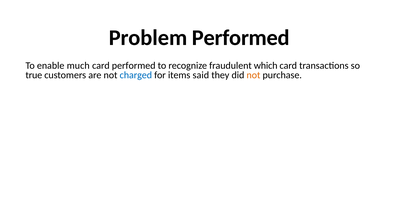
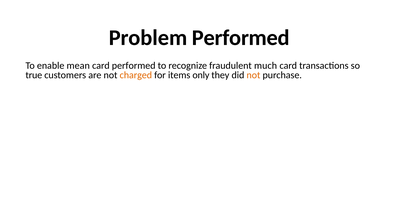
much: much -> mean
which: which -> much
charged colour: blue -> orange
said: said -> only
